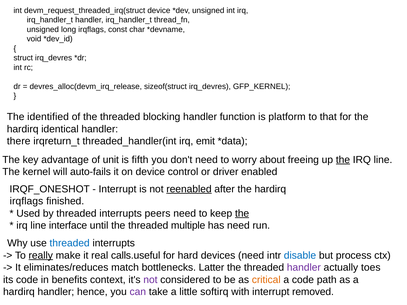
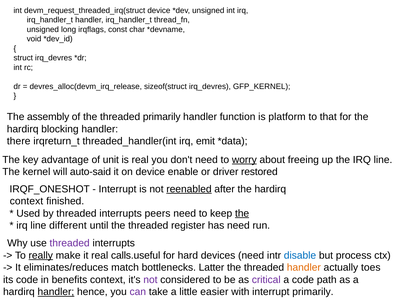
identified: identified -> assembly
threaded blocking: blocking -> primarily
identical: identical -> blocking
is fifth: fifth -> real
worry underline: none -> present
the at (343, 160) underline: present -> none
auto-fails: auto-fails -> auto-said
control: control -> enable
enabled: enabled -> restored
irqflags at (26, 201): irqflags -> context
interface: interface -> different
multiple: multiple -> register
threaded at (70, 243) colour: blue -> purple
handler at (304, 268) colour: purple -> orange
critical colour: orange -> purple
handler at (56, 292) underline: none -> present
softirq: softirq -> easier
interrupt removed: removed -> primarily
